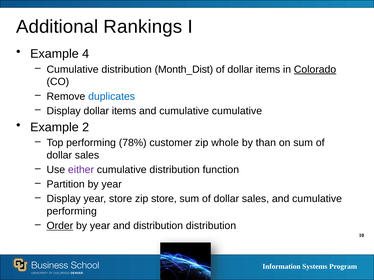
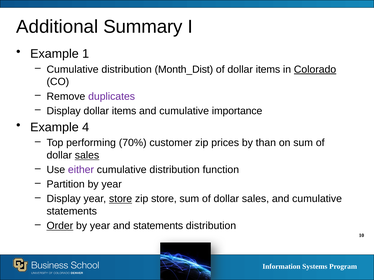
Rankings: Rankings -> Summary
4: 4 -> 1
duplicates colour: blue -> purple
cumulative cumulative: cumulative -> importance
2: 2 -> 4
78%: 78% -> 70%
whole: whole -> prices
sales at (87, 156) underline: none -> present
store at (121, 199) underline: none -> present
performing at (72, 212): performing -> statements
and distribution: distribution -> statements
